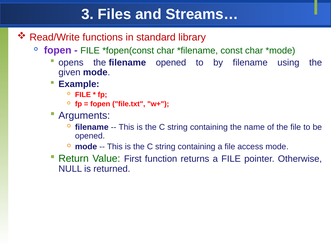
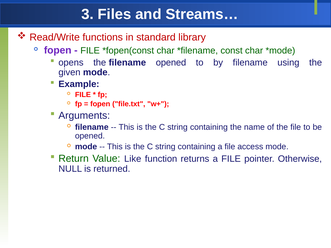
First: First -> Like
